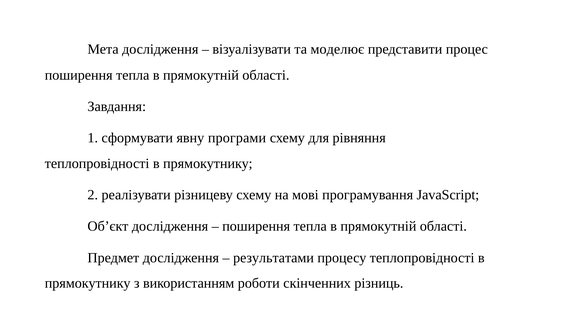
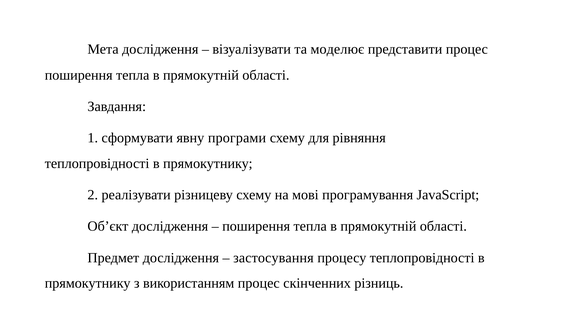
результатами: результатами -> застосування
використанням роботи: роботи -> процес
